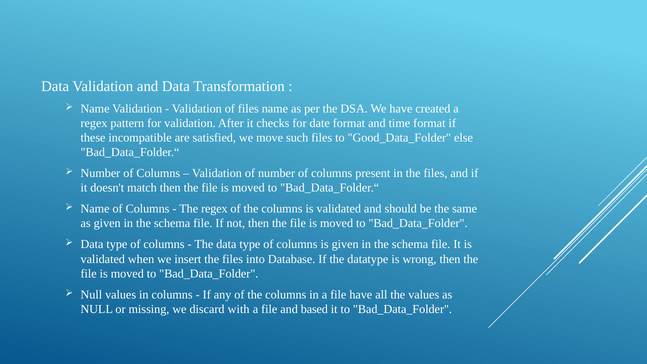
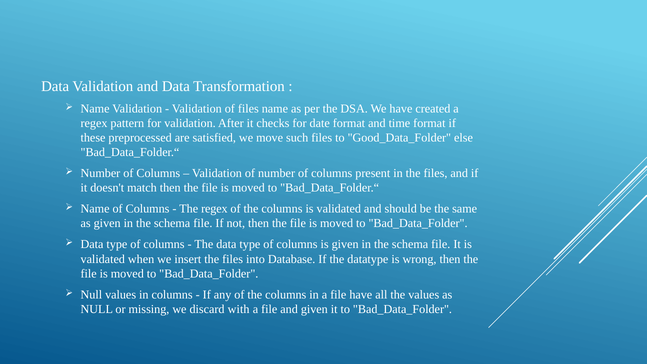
incompatible: incompatible -> preprocessed
and based: based -> given
